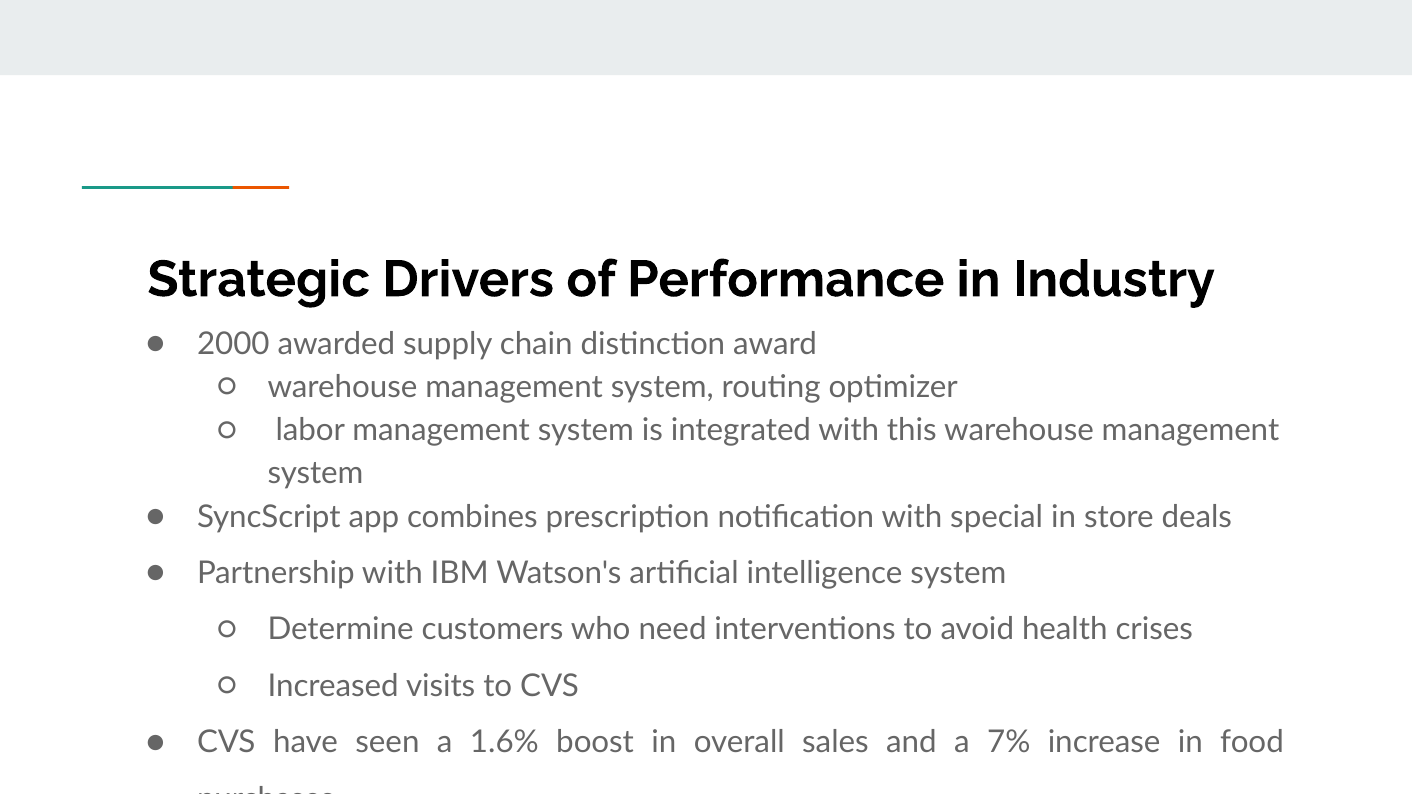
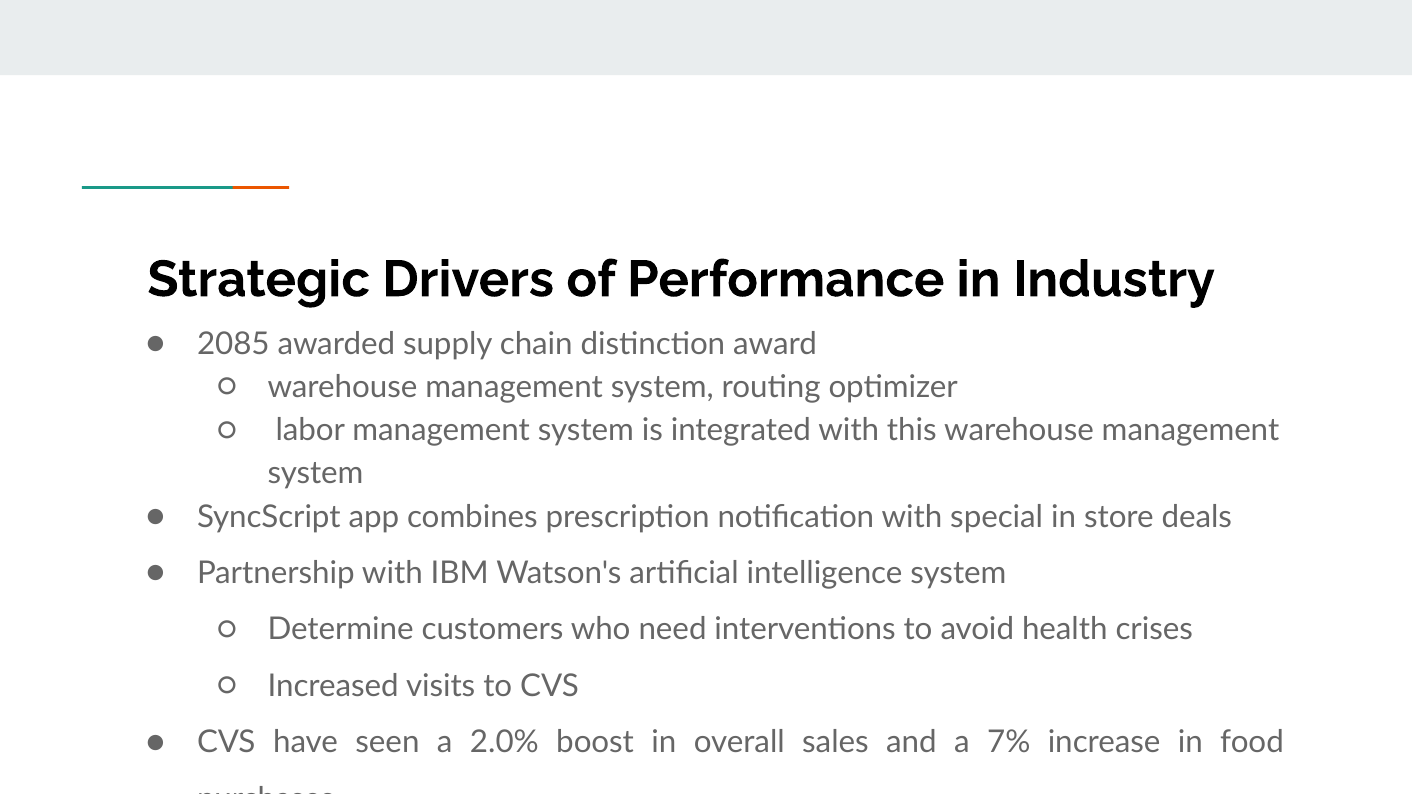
2000: 2000 -> 2085
1.6%: 1.6% -> 2.0%
